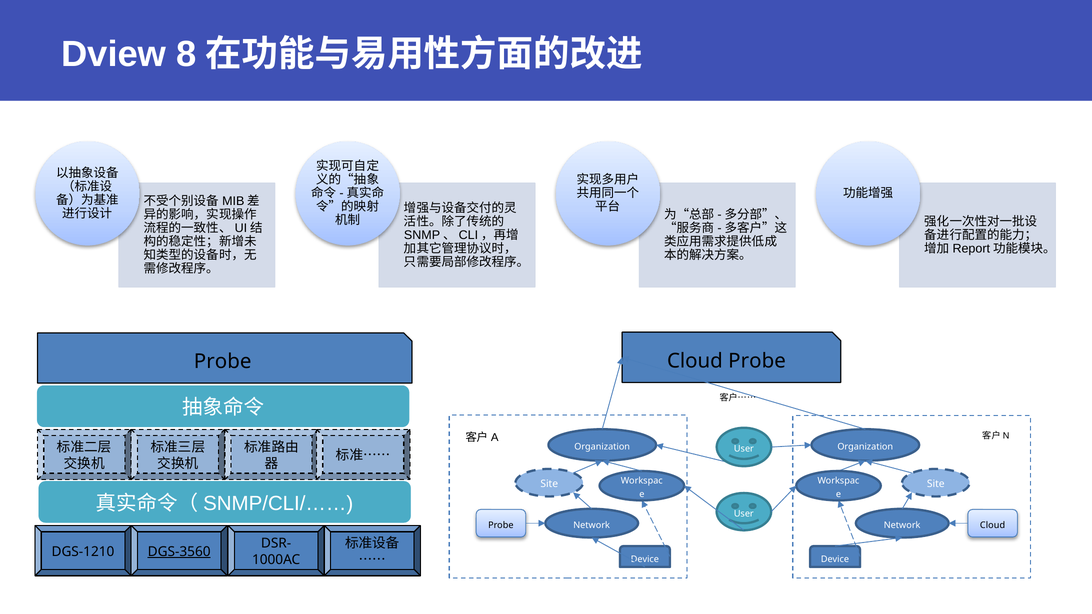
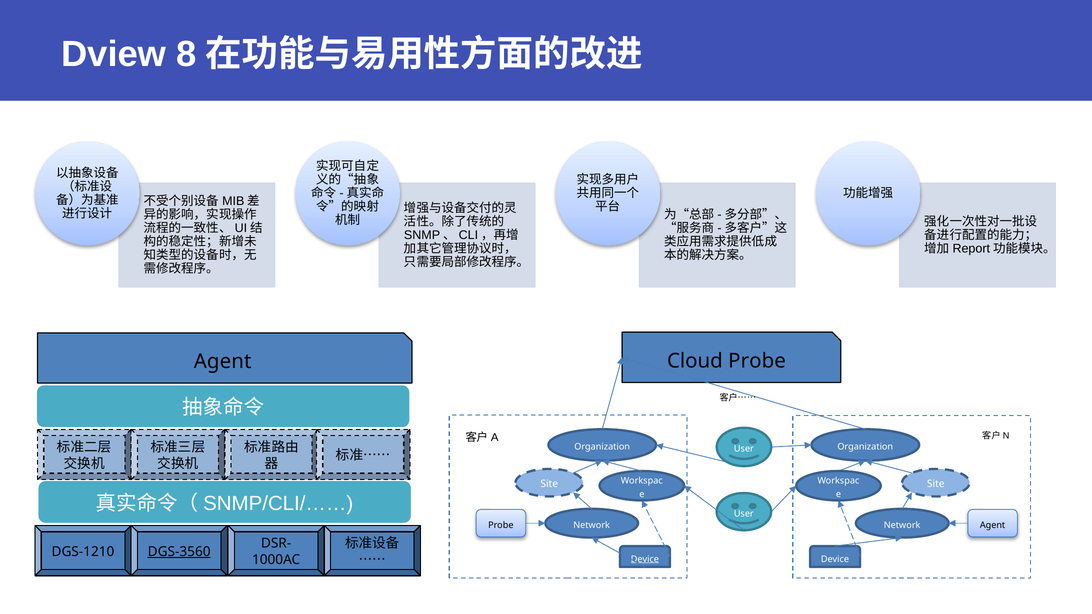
Probe at (223, 362): Probe -> Agent
Network Cloud: Cloud -> Agent
Device at (645, 559) underline: none -> present
